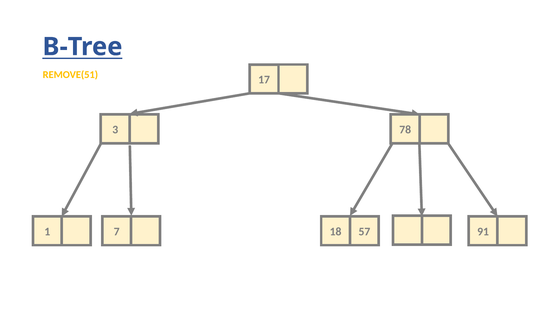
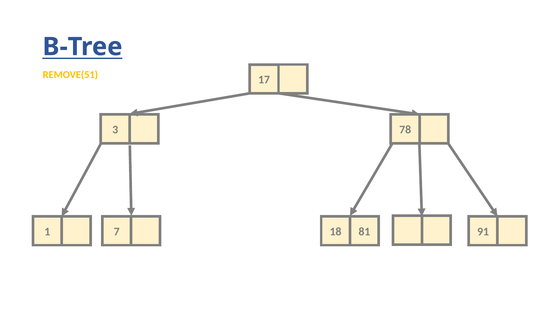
57: 57 -> 81
